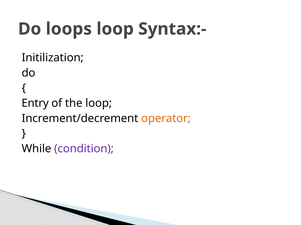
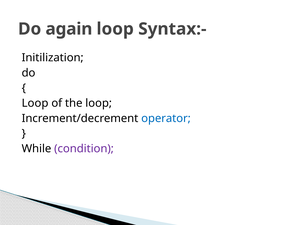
loops: loops -> again
Entry at (35, 103): Entry -> Loop
operator colour: orange -> blue
